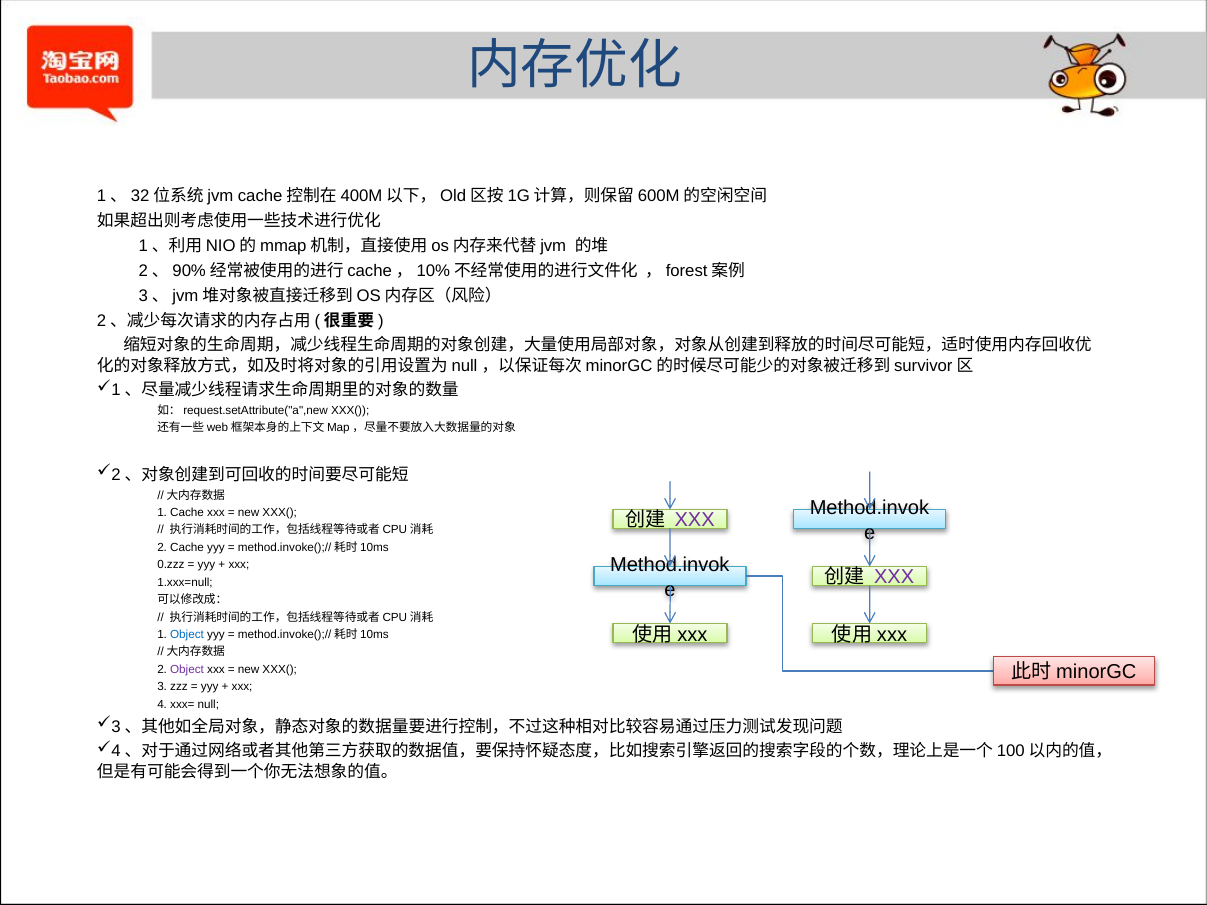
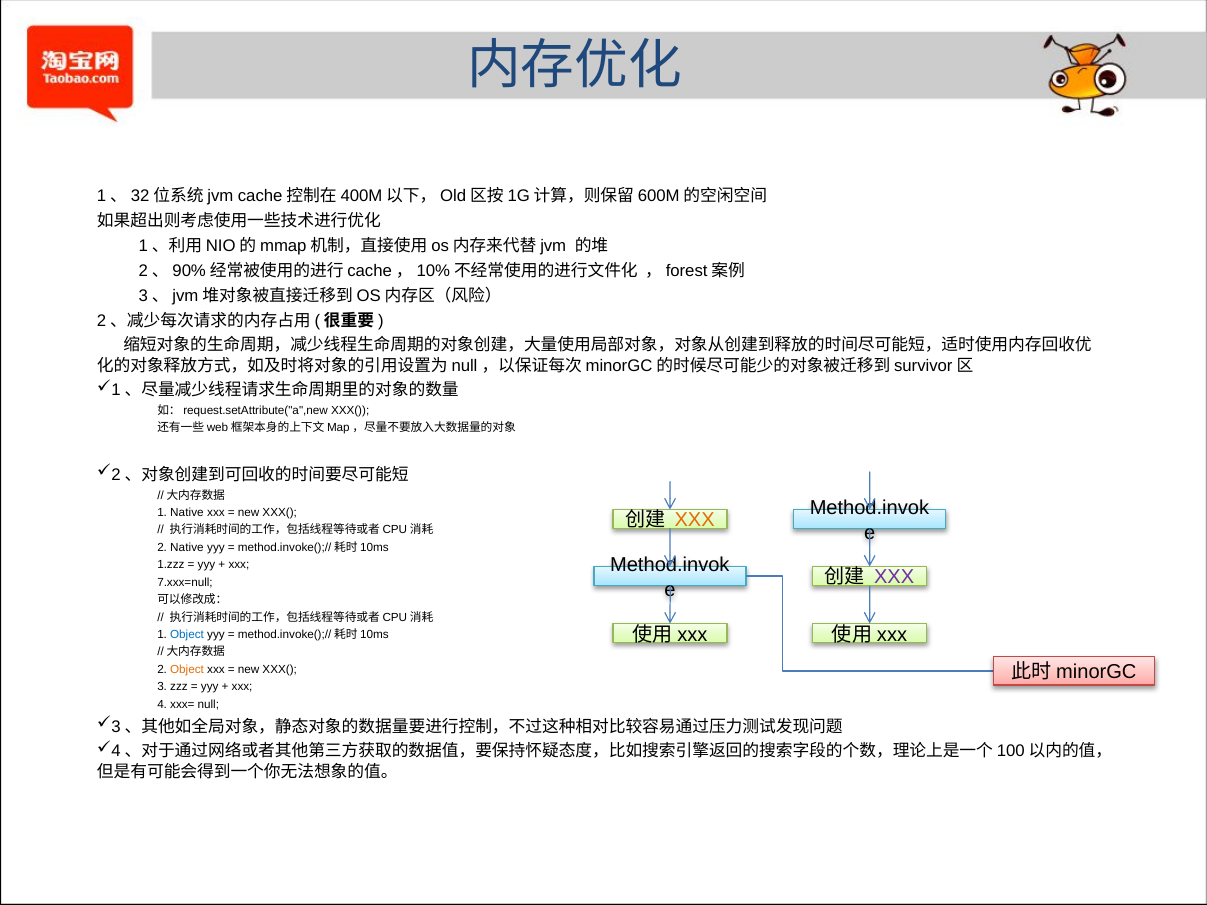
1 Cache: Cache -> Native
XXX at (695, 521) colour: purple -> orange
2 Cache: Cache -> Native
0.zzz: 0.zzz -> 1.zzz
1.xxx=null: 1.xxx=null -> 7.xxx=null
Object at (187, 670) colour: purple -> orange
